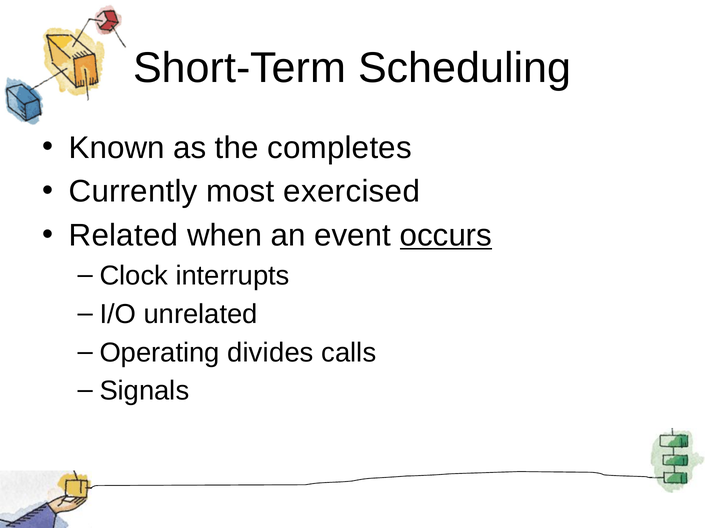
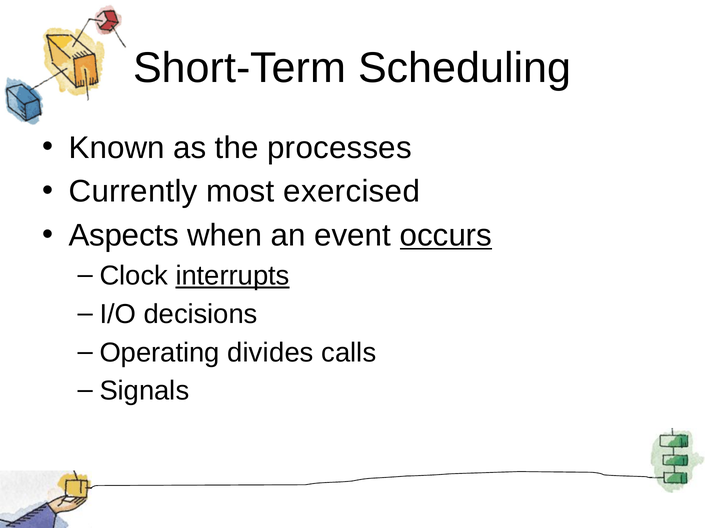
completes: completes -> processes
Related: Related -> Aspects
interrupts underline: none -> present
unrelated: unrelated -> decisions
